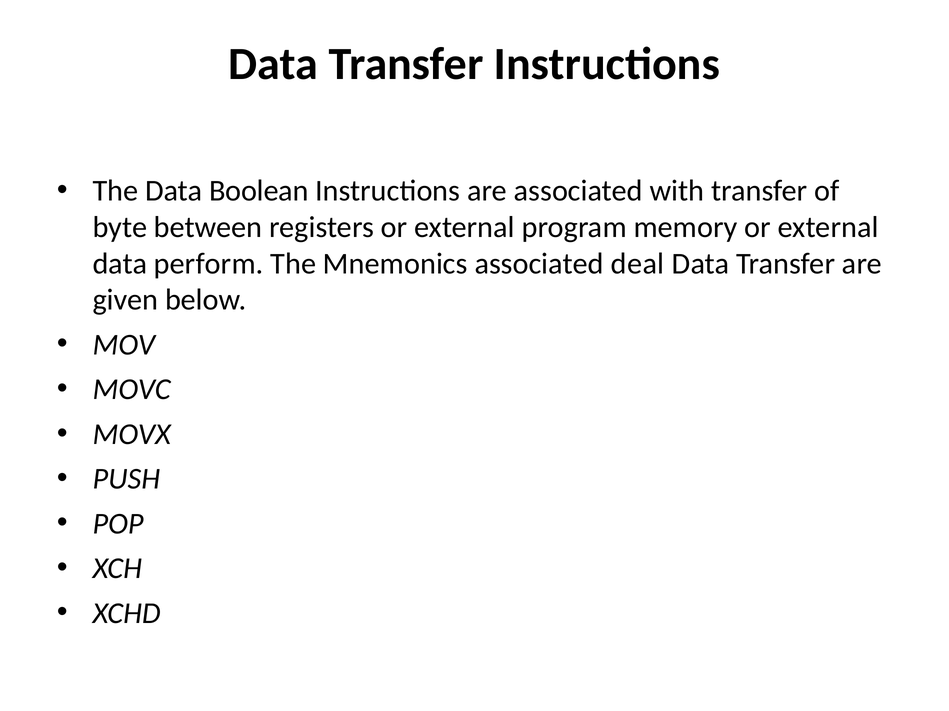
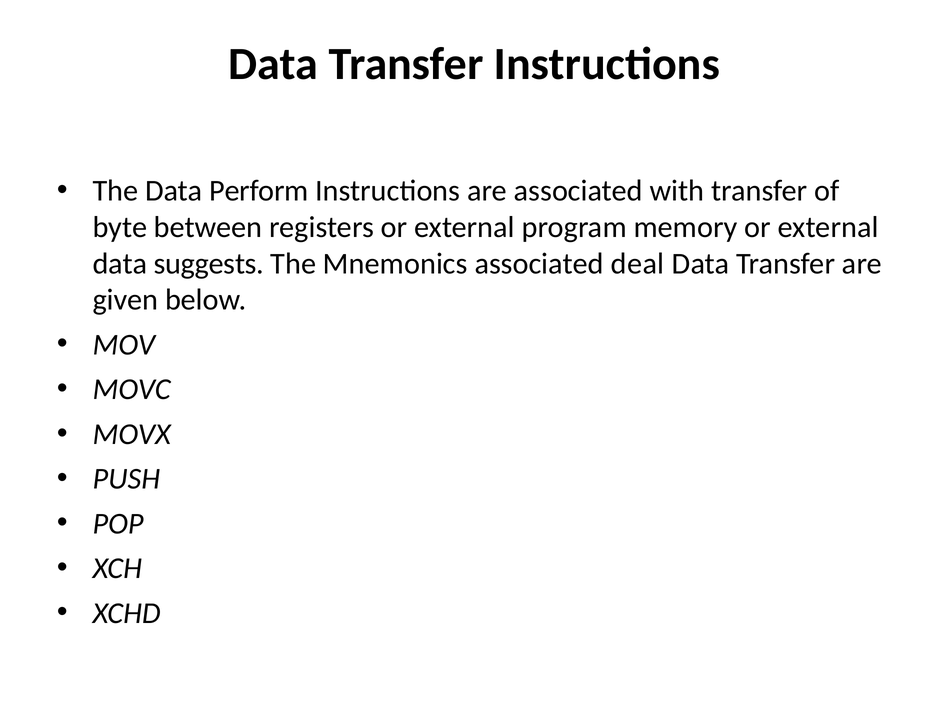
Boolean: Boolean -> Perform
perform: perform -> suggests
